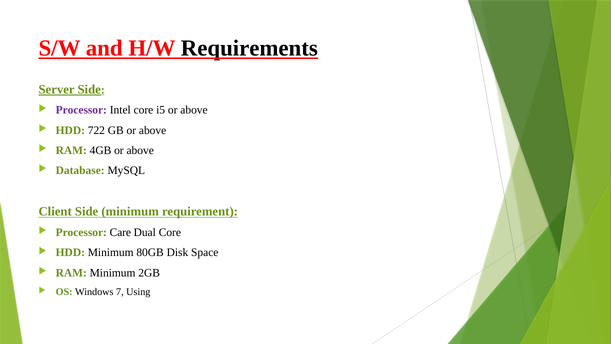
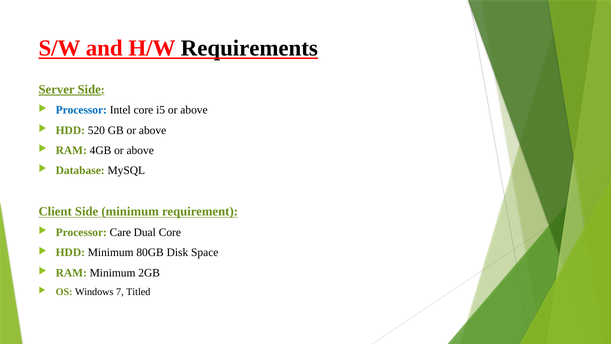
Processor at (81, 110) colour: purple -> blue
722: 722 -> 520
Using: Using -> Titled
